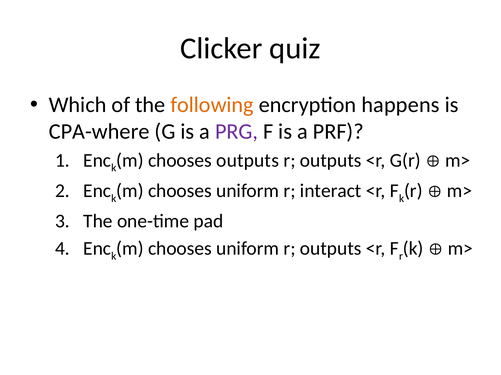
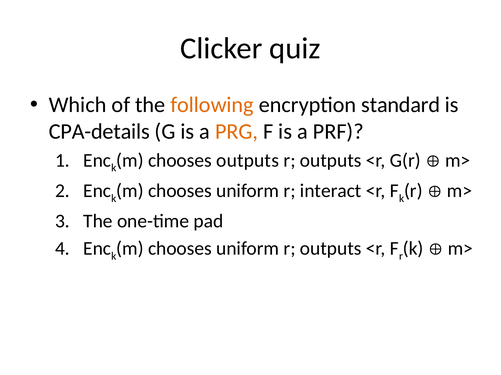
happens: happens -> standard
CPA-where: CPA-where -> CPA-details
PRG colour: purple -> orange
